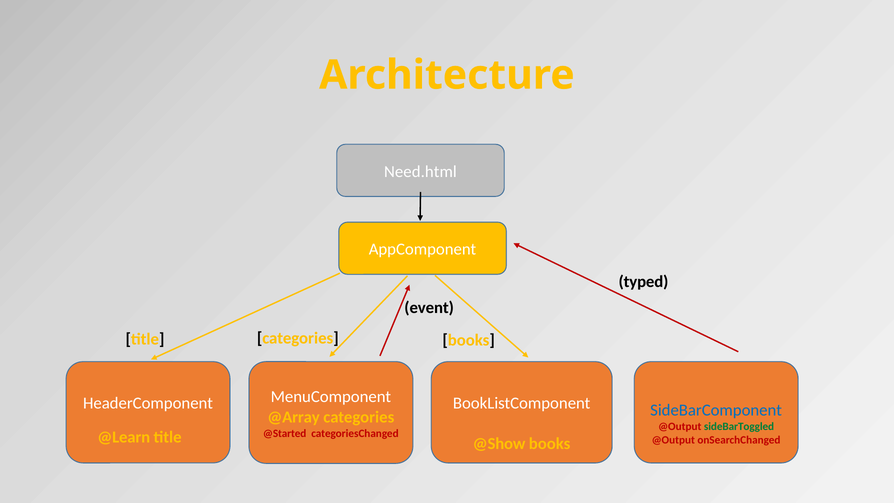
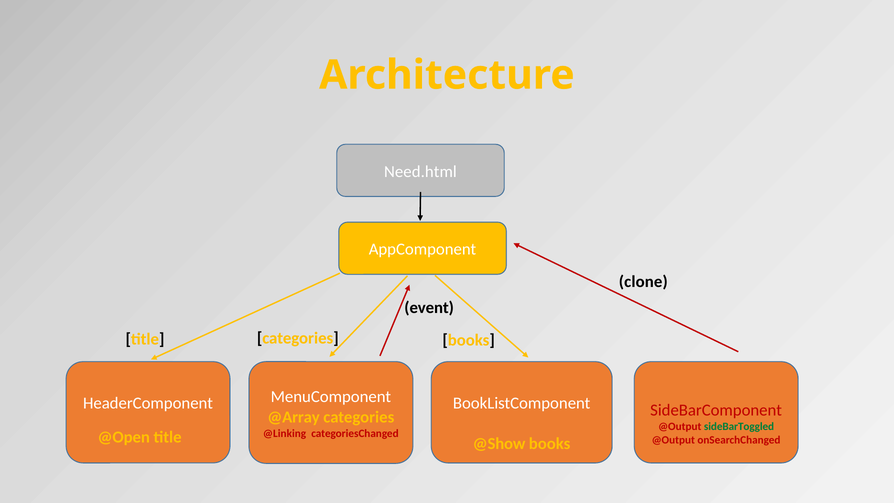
typed: typed -> clone
SideBarComponent colour: blue -> red
@Started: @Started -> @Linking
@Learn: @Learn -> @Open
